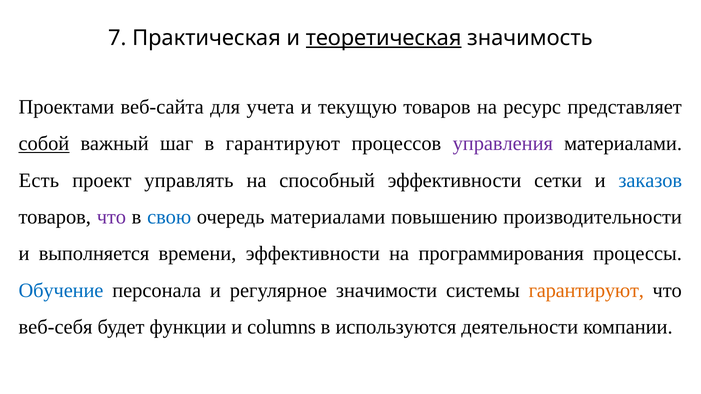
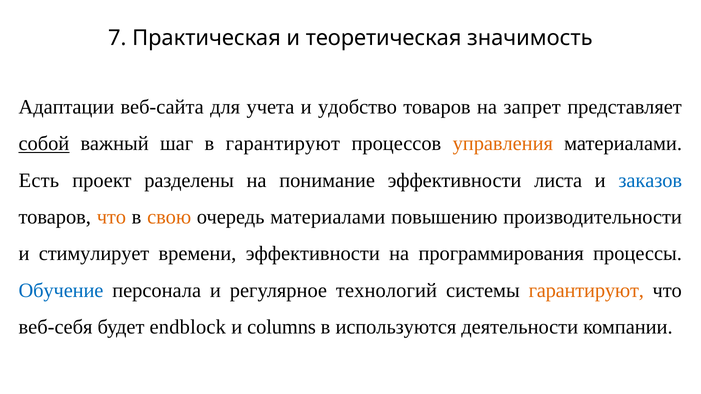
теоретическая underline: present -> none
Проектами: Проектами -> Адаптации
текущую: текущую -> удобство
ресурс: ресурс -> запрет
управления colour: purple -> orange
управлять: управлять -> разделены
способный: способный -> понимание
сетки: сетки -> листа
что at (111, 217) colour: purple -> orange
свою colour: blue -> orange
выполняется: выполняется -> стимулирует
значимости: значимости -> технологий
функции: функции -> endblock
